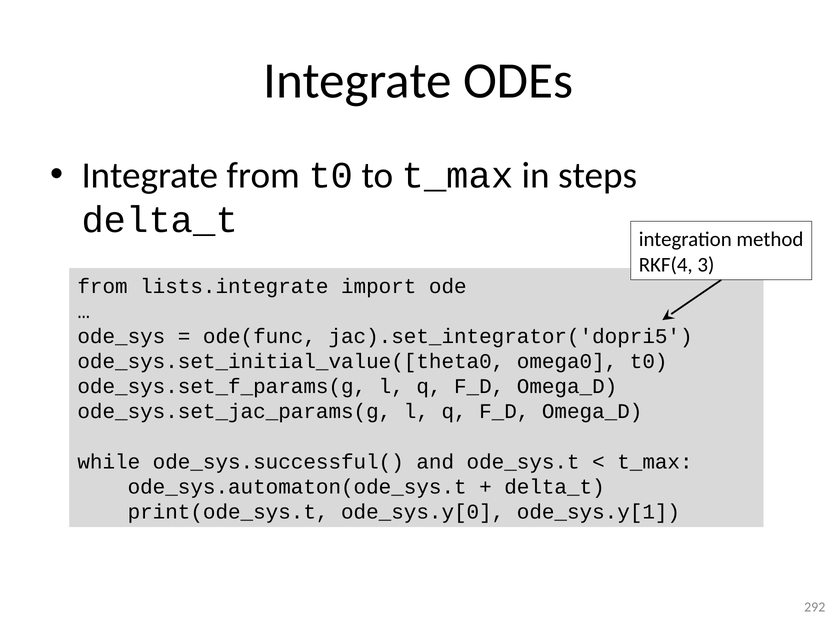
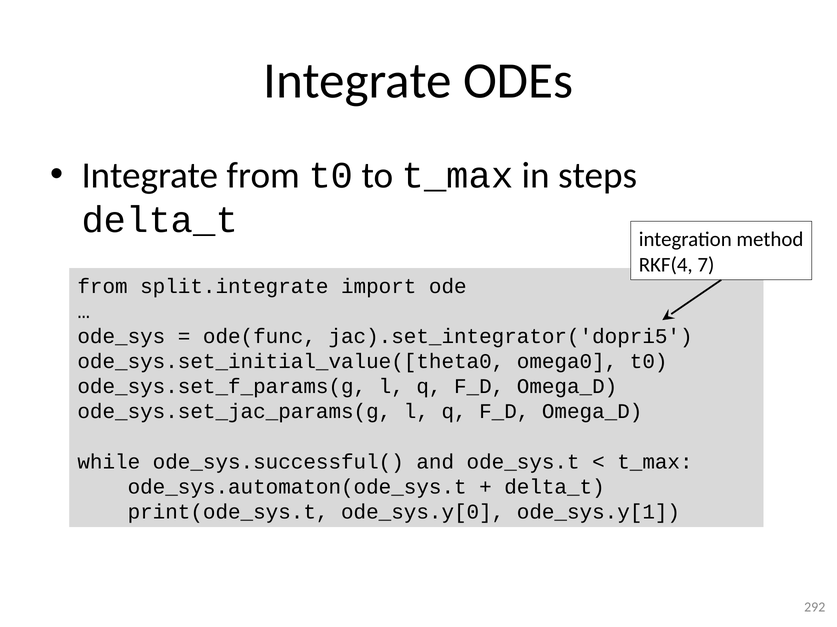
3: 3 -> 7
lists.integrate: lists.integrate -> split.integrate
